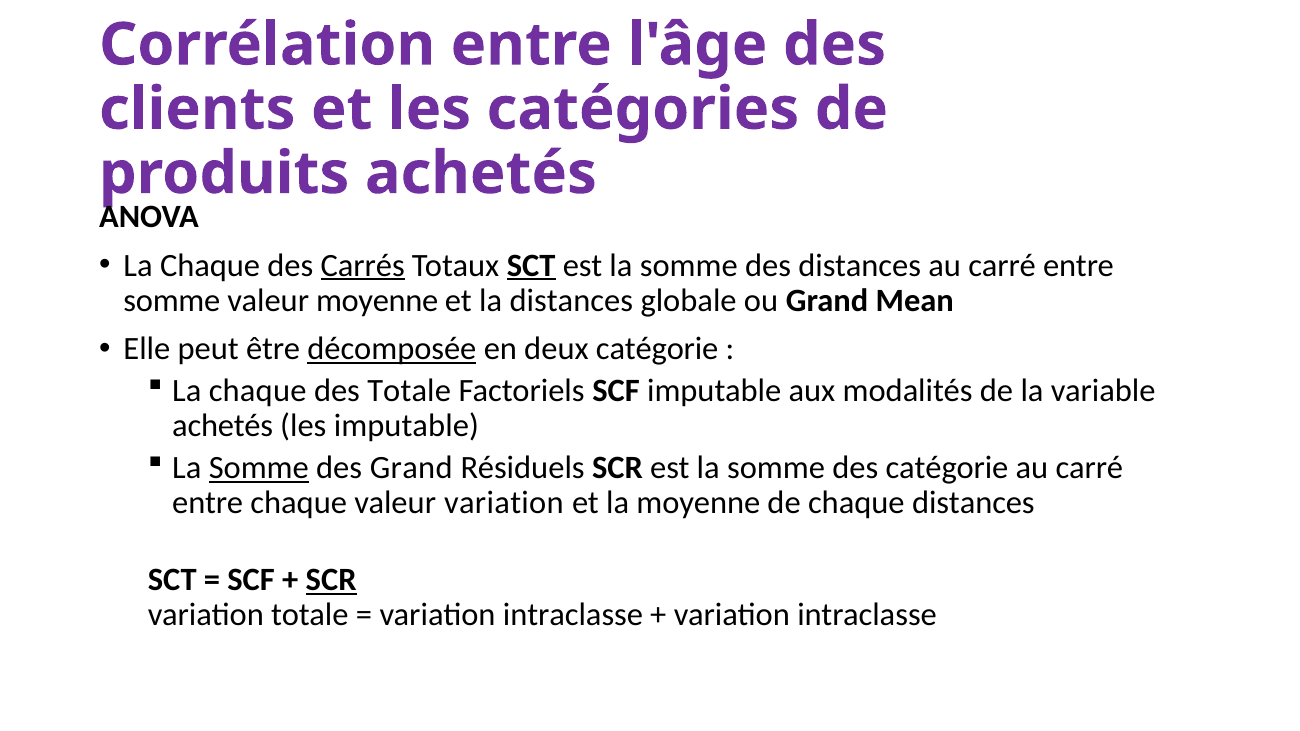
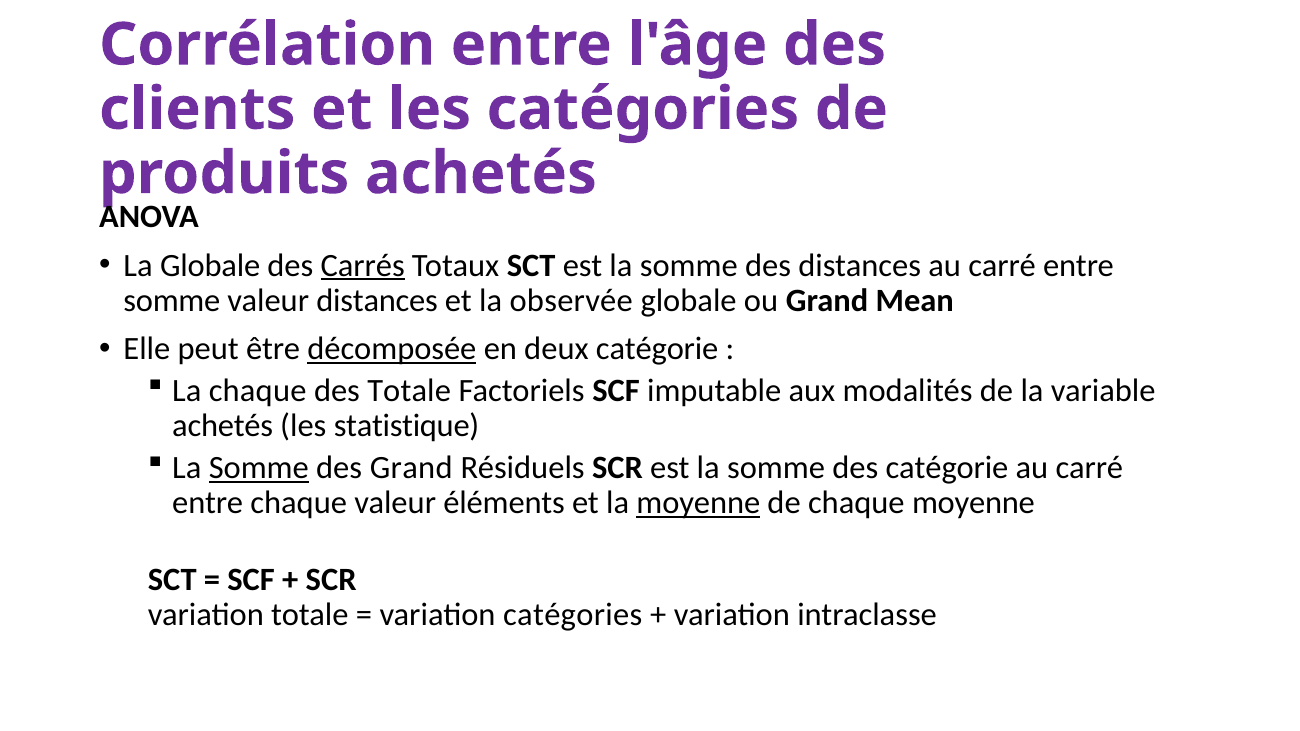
Chaque at (210, 266): Chaque -> Globale
SCT at (531, 266) underline: present -> none
valeur moyenne: moyenne -> distances
la distances: distances -> observée
les imputable: imputable -> statistique
valeur variation: variation -> éléments
moyenne at (698, 503) underline: none -> present
chaque distances: distances -> moyenne
SCR at (331, 580) underline: present -> none
intraclasse at (573, 615): intraclasse -> catégories
